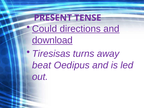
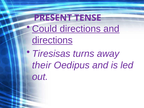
download at (52, 40): download -> directions
beat: beat -> their
